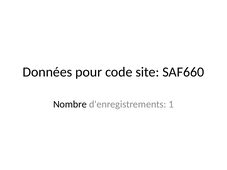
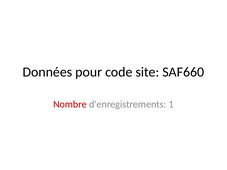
Nombre colour: black -> red
